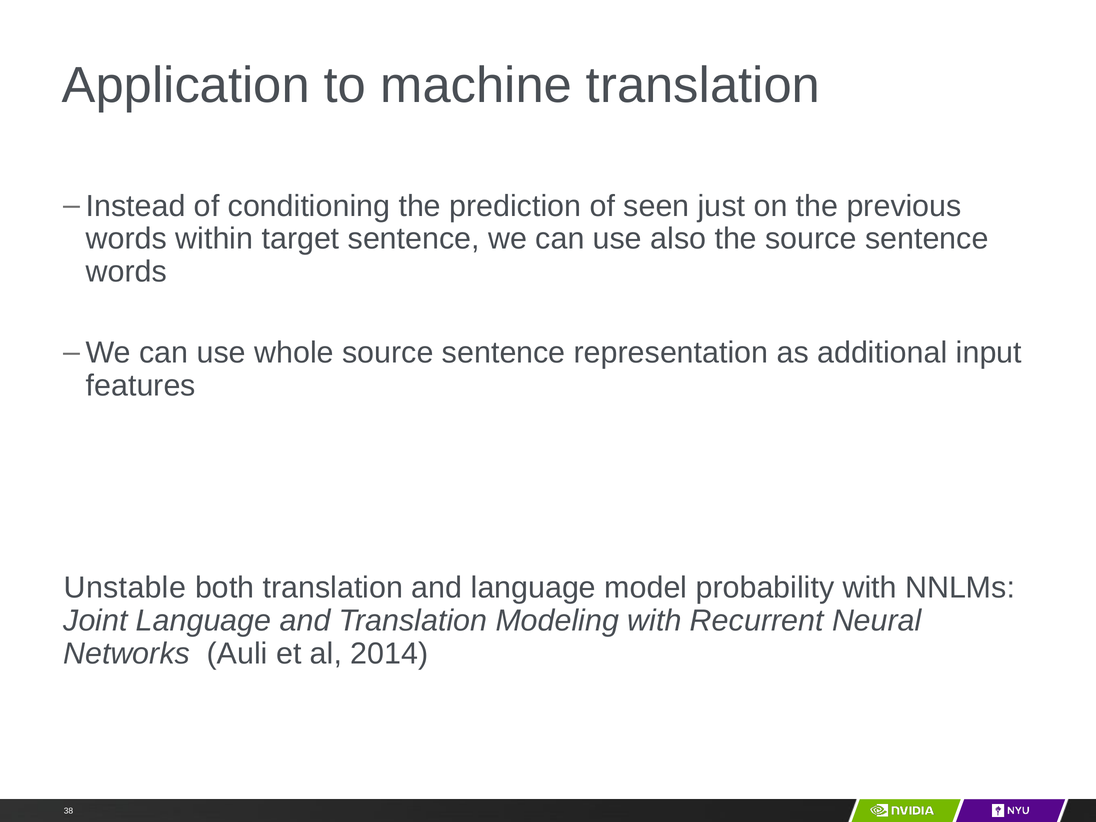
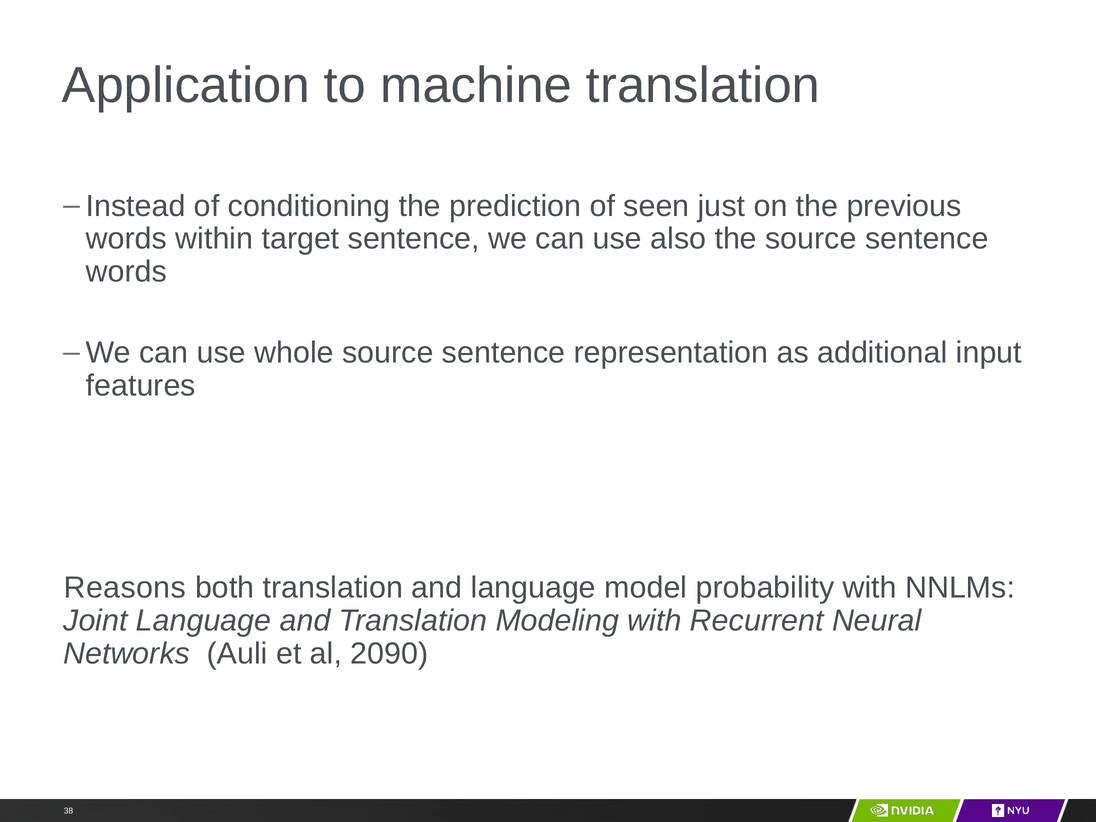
Unstable: Unstable -> Reasons
2014: 2014 -> 2090
